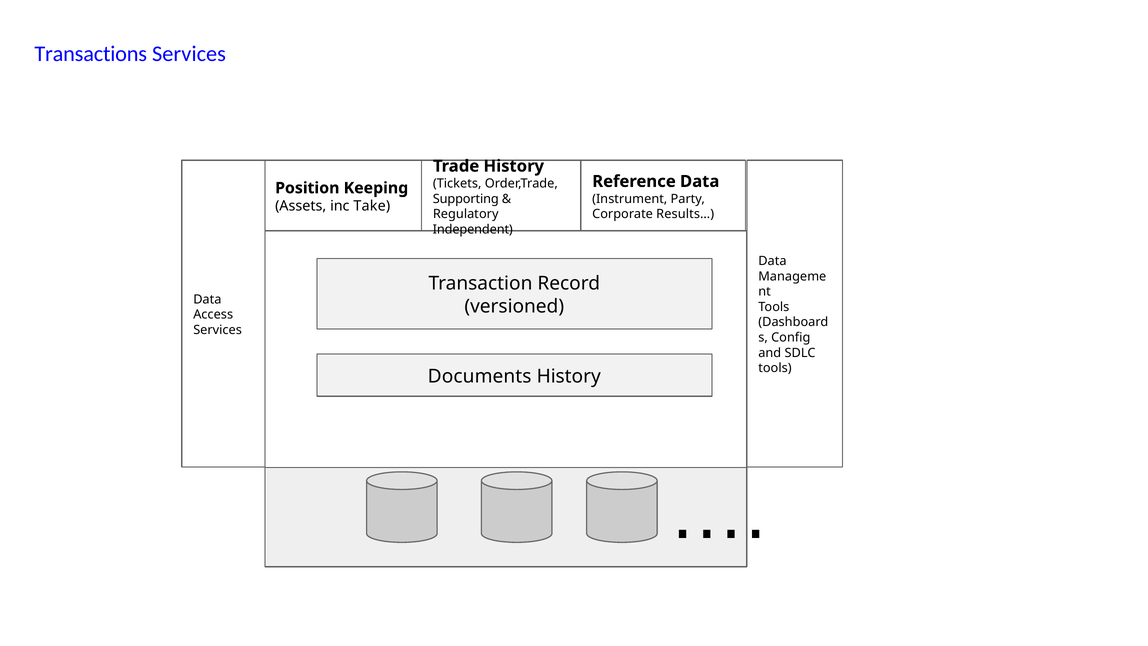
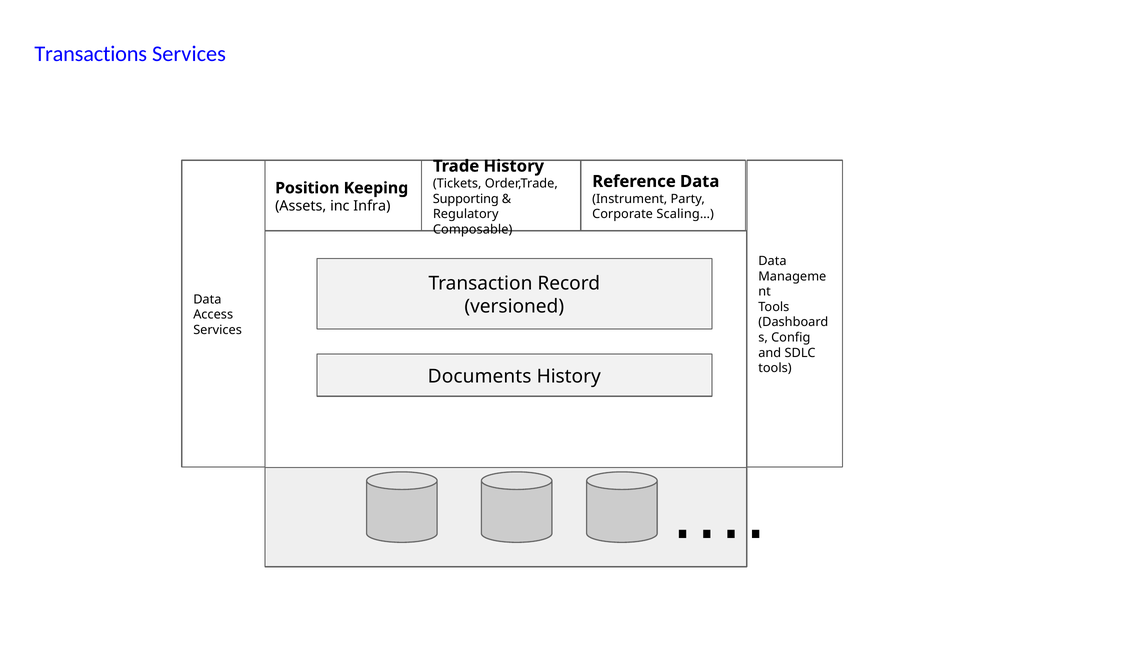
Take: Take -> Infra
Results…: Results… -> Scaling…
Independent: Independent -> Composable
